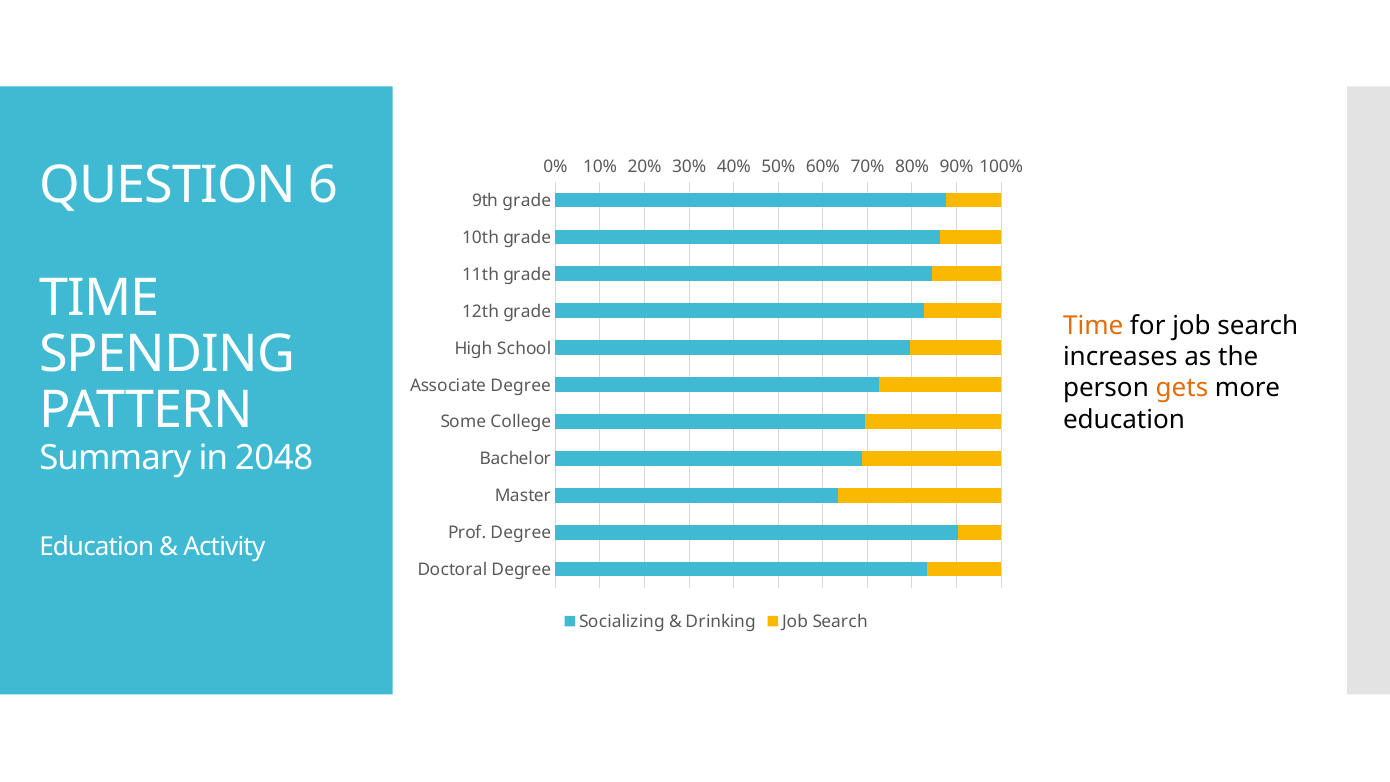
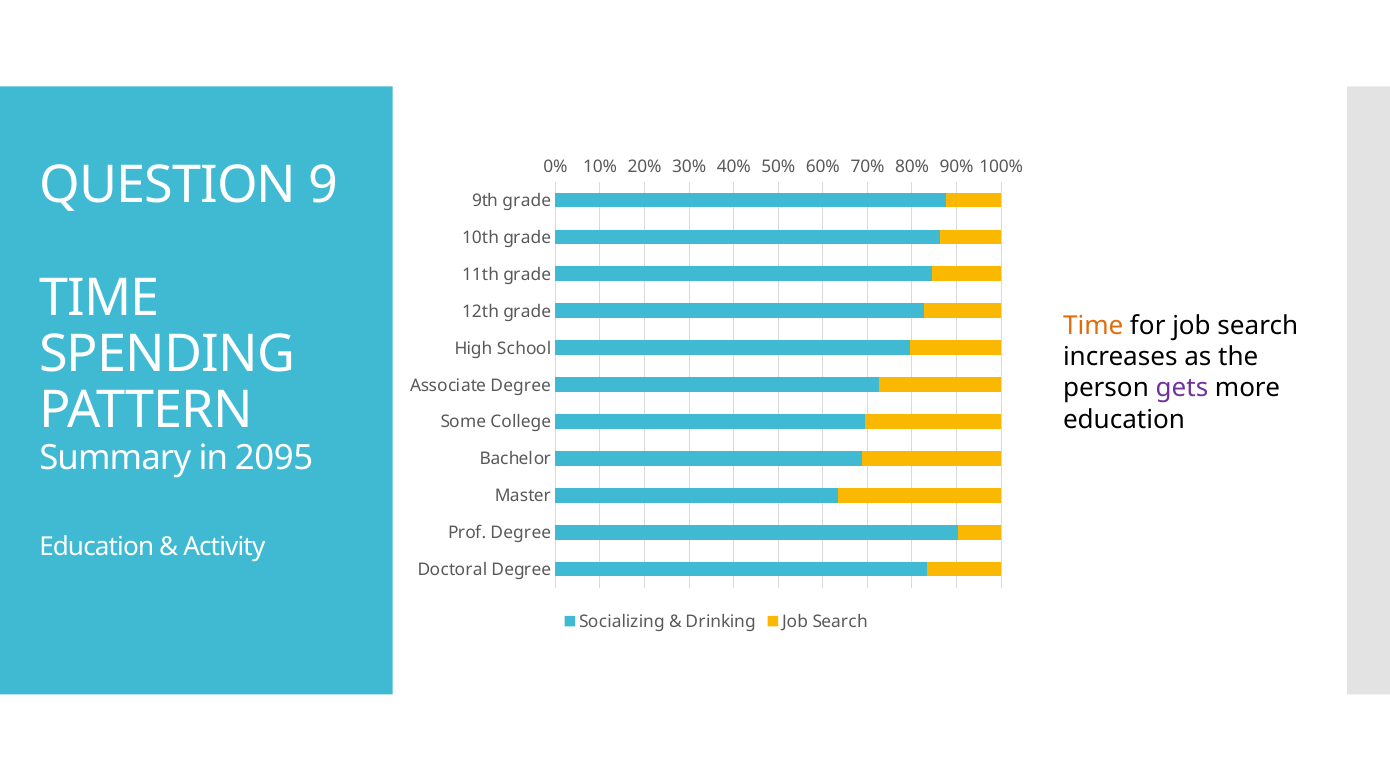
6: 6 -> 9
gets colour: orange -> purple
2048: 2048 -> 2095
